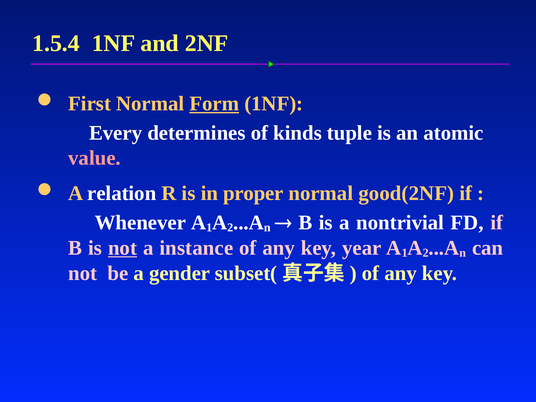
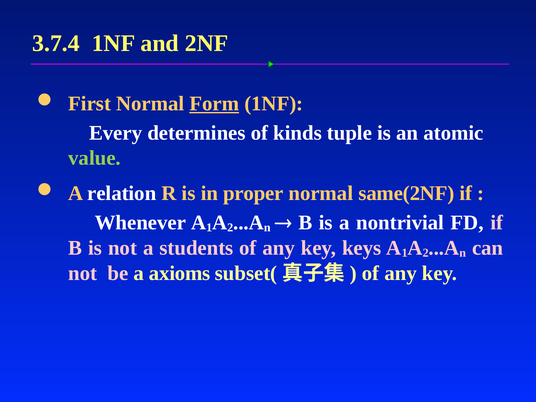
1.5.4: 1.5.4 -> 3.7.4
value colour: pink -> light green
good(2NF: good(2NF -> same(2NF
not at (123, 248) underline: present -> none
instance: instance -> students
year: year -> keys
gender: gender -> axioms
